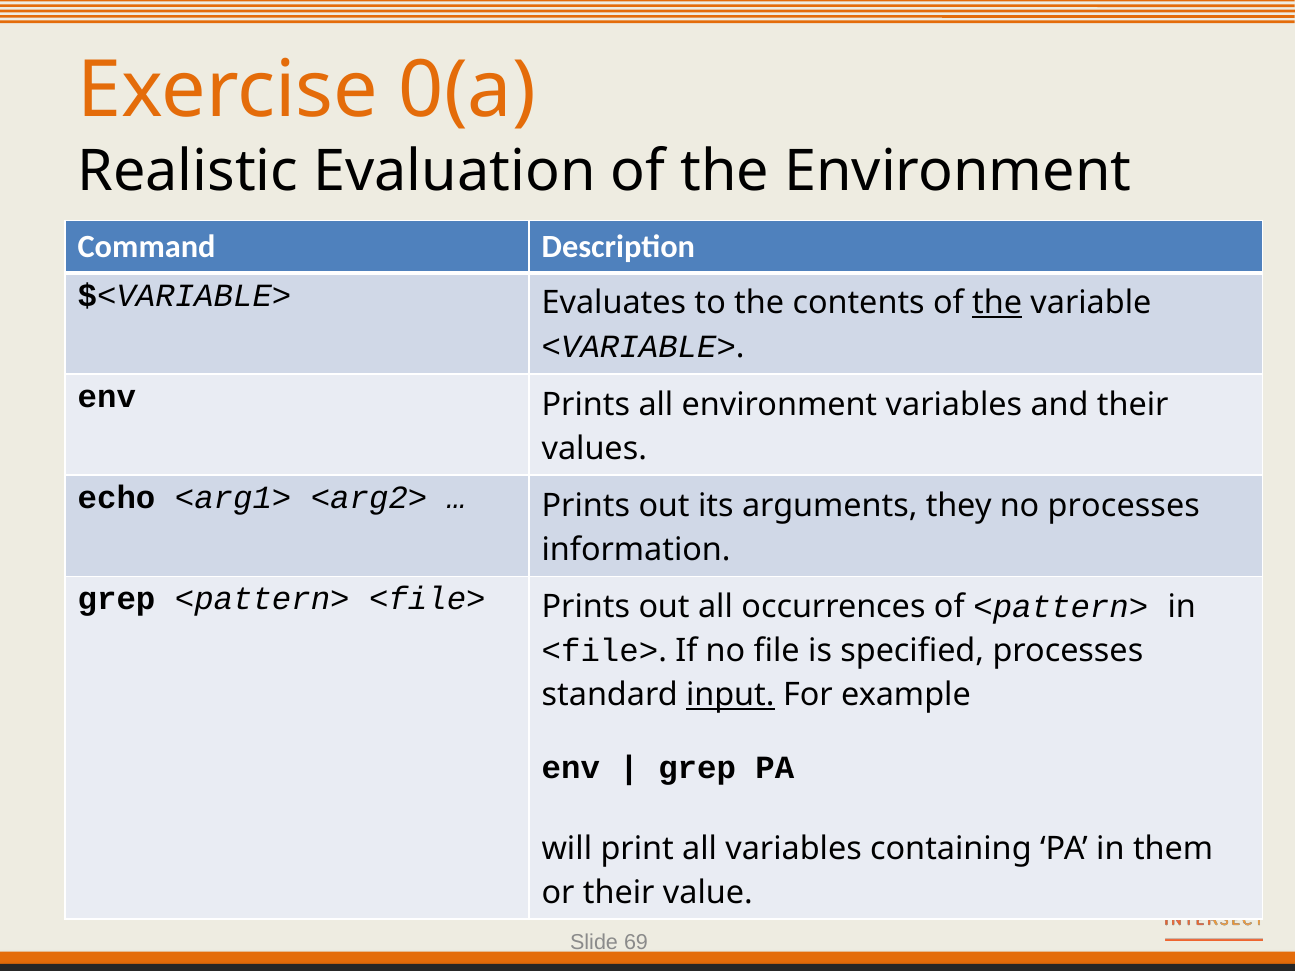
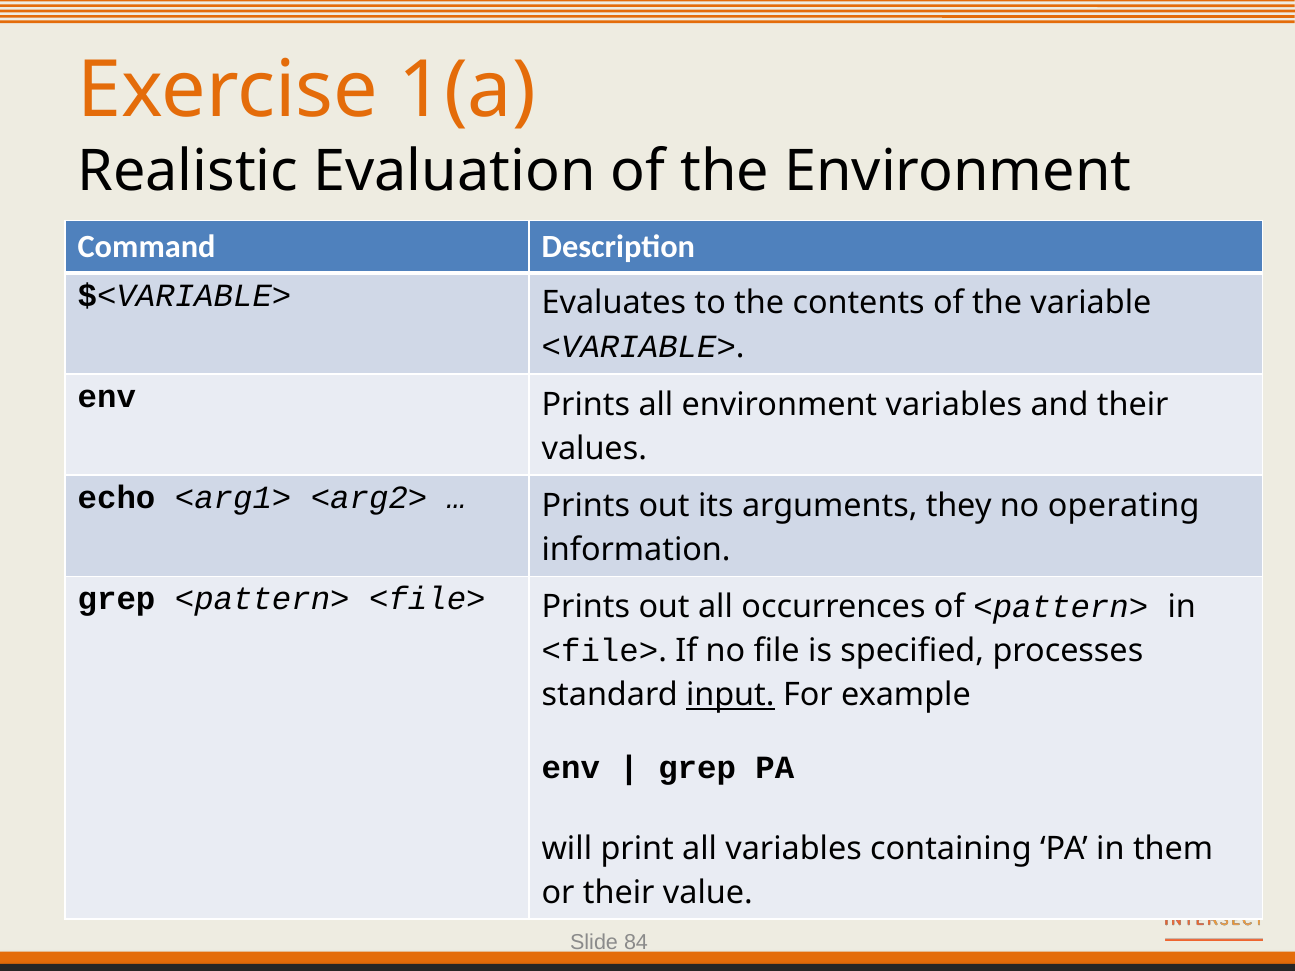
0(a: 0(a -> 1(a
the at (997, 303) underline: present -> none
no processes: processes -> operating
69: 69 -> 84
